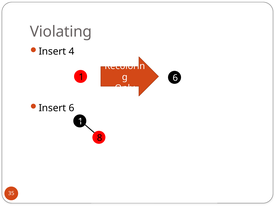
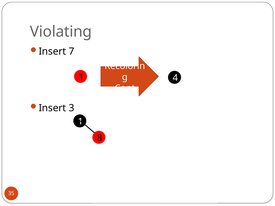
4: 4 -> 7
1 6: 6 -> 4
Only: Only -> Cont
Insert 6: 6 -> 3
